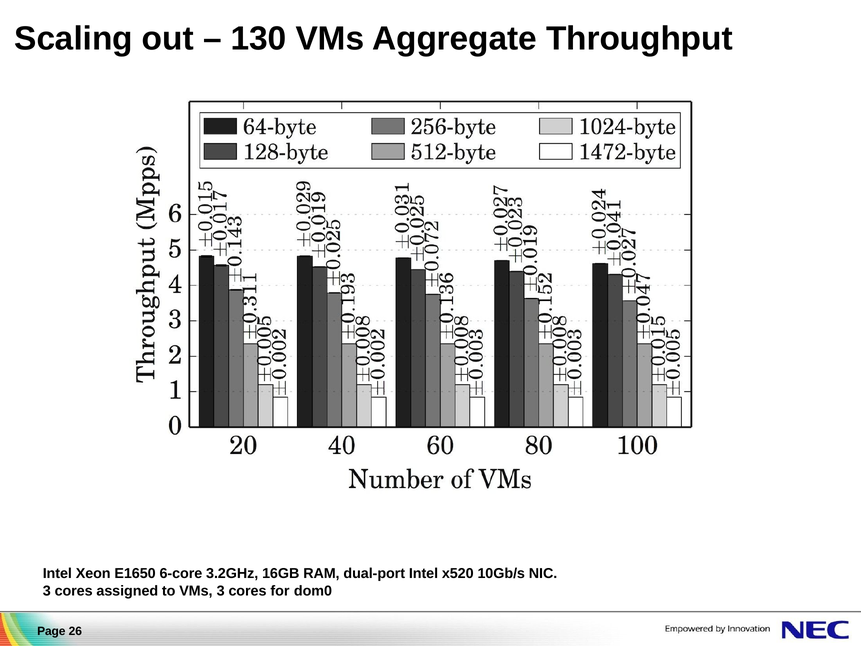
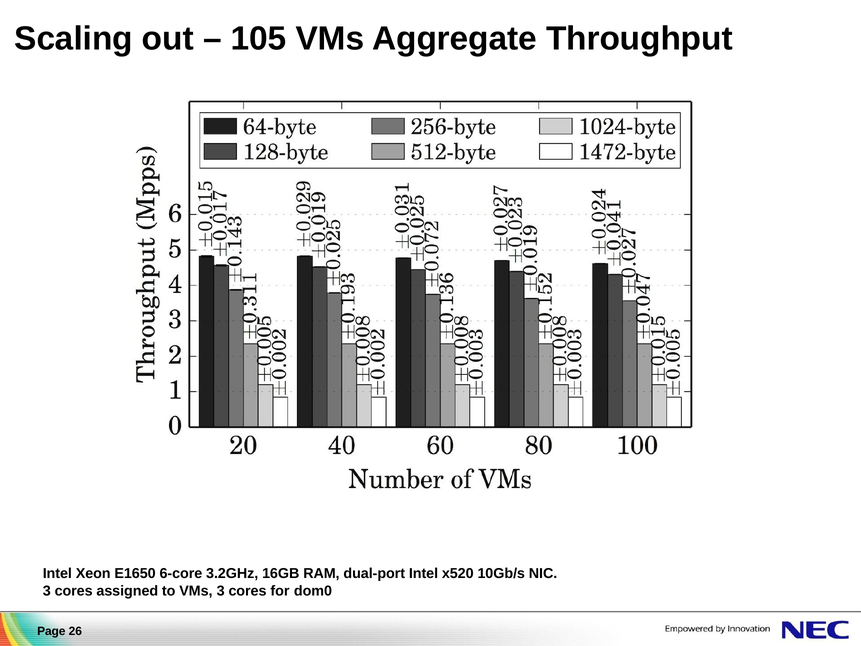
130: 130 -> 105
